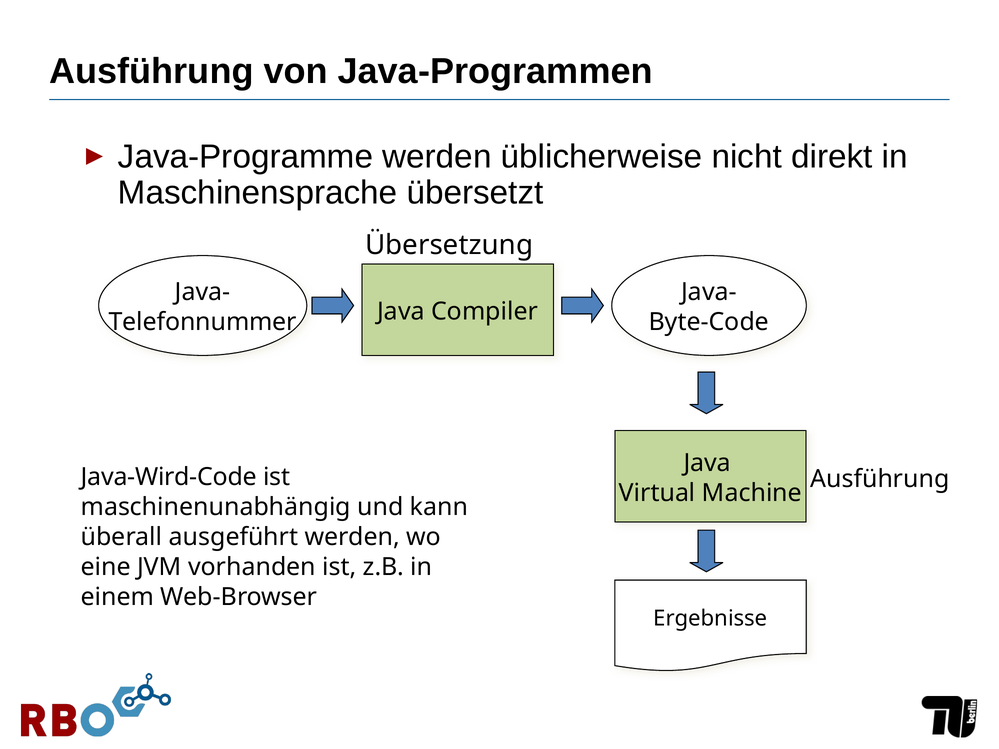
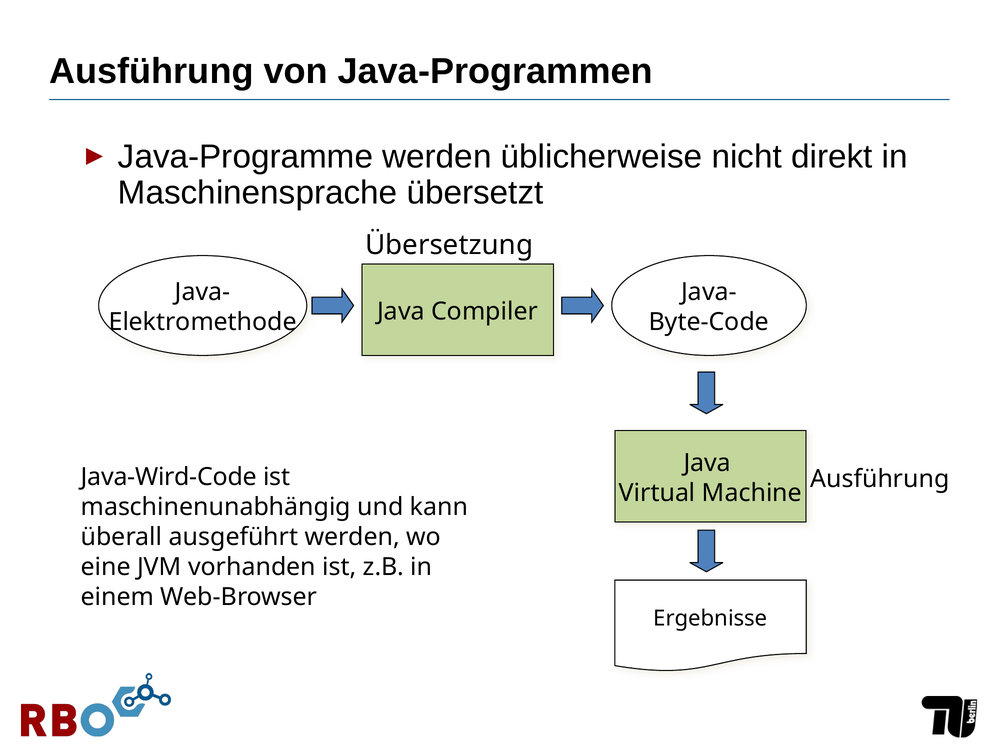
Telefonnummer: Telefonnummer -> Elektromethode
